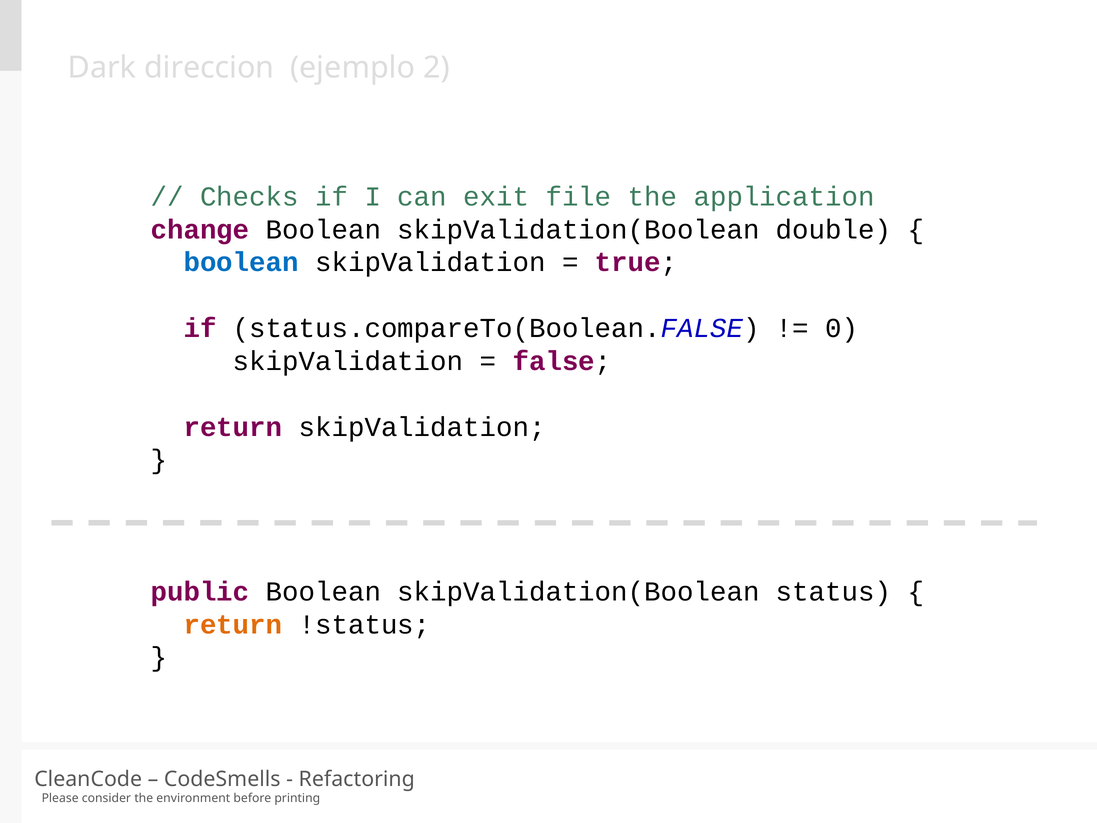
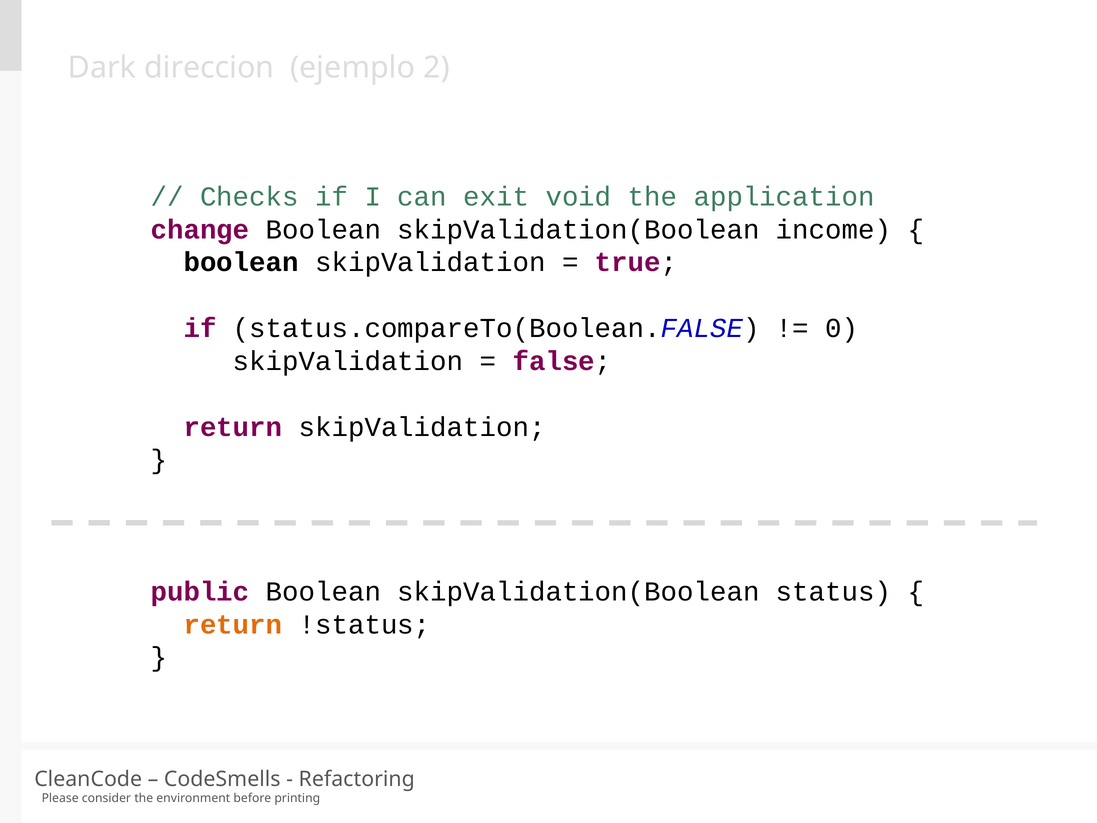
file: file -> void
double: double -> income
boolean at (241, 262) colour: blue -> black
